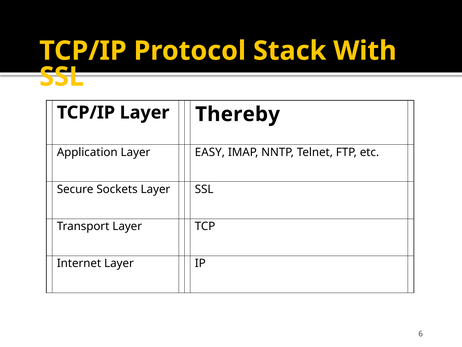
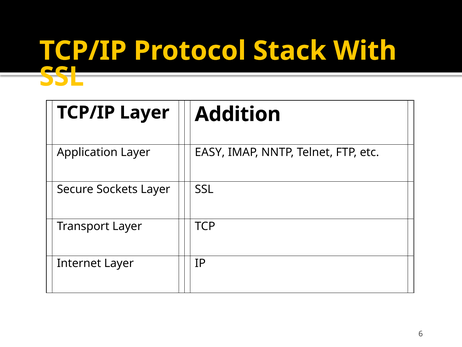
Thereby: Thereby -> Addition
